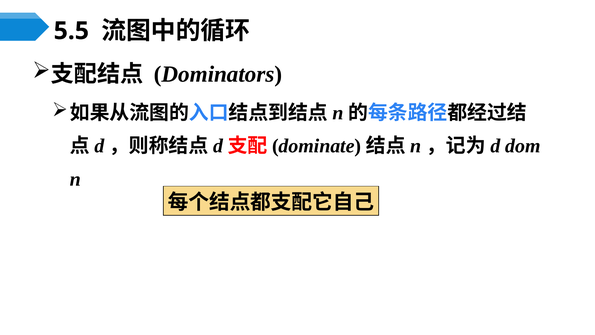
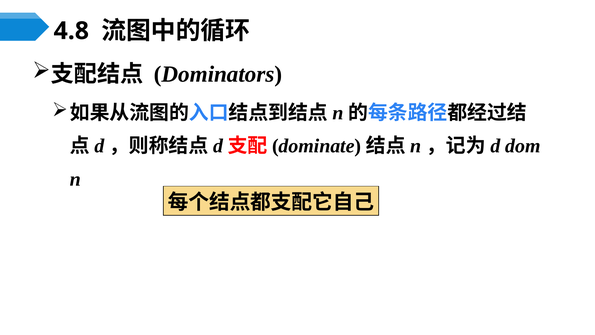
5.5: 5.5 -> 4.8
